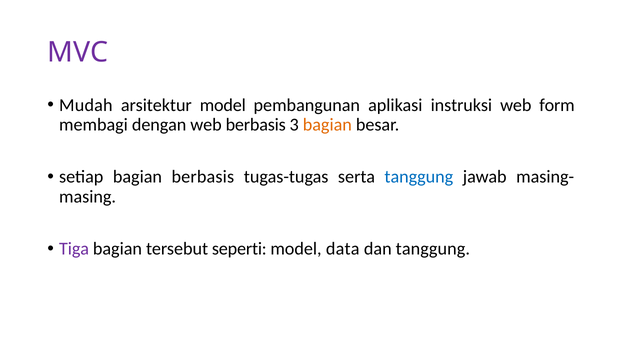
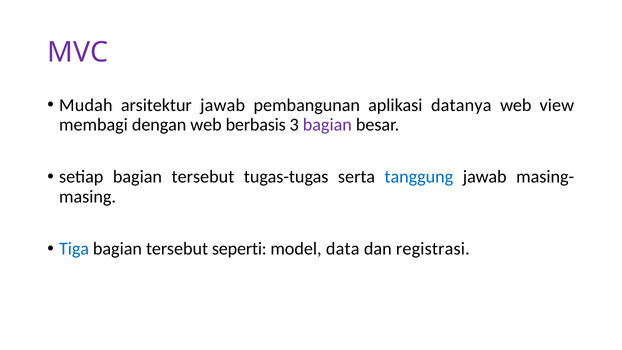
arsitektur model: model -> jawab
instruksi: instruksi -> datanya
form: form -> view
bagian at (327, 125) colour: orange -> purple
setiap bagian berbasis: berbasis -> tersebut
Tiga colour: purple -> blue
dan tanggung: tanggung -> registrasi
